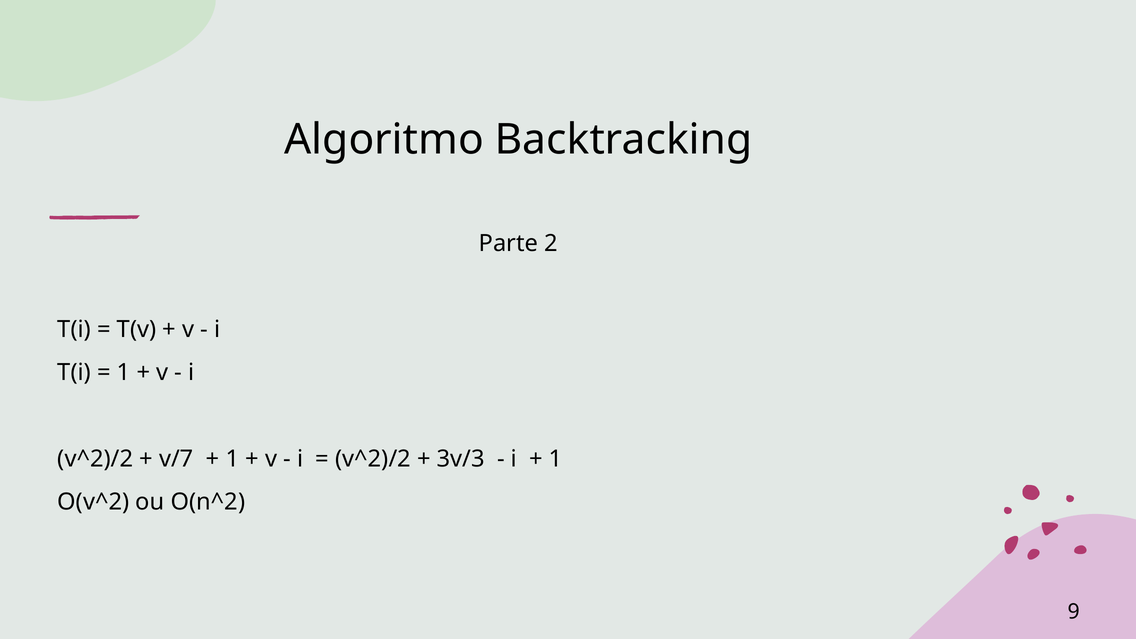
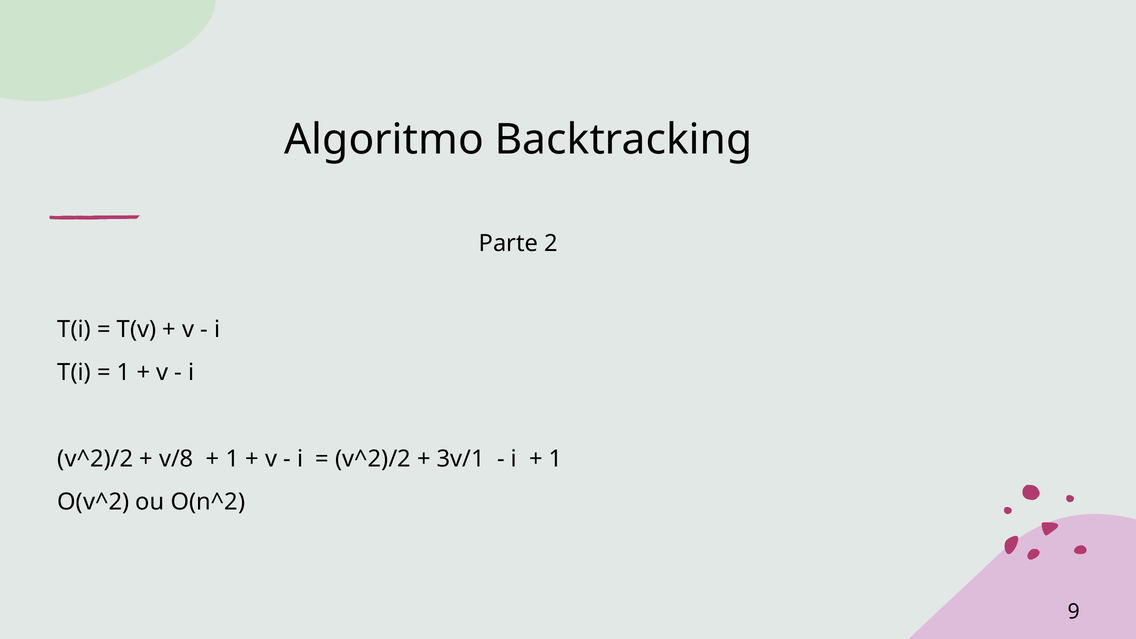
v/7: v/7 -> v/8
3v/3: 3v/3 -> 3v/1
